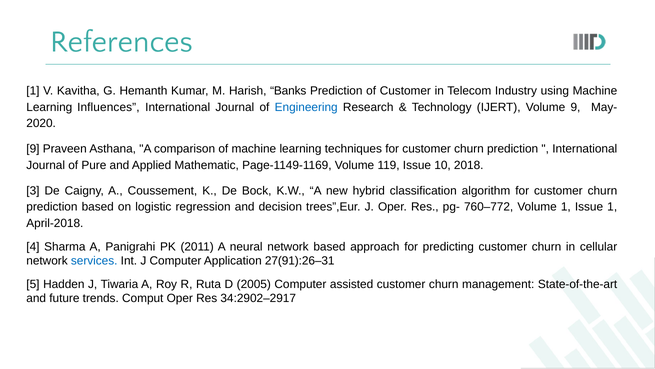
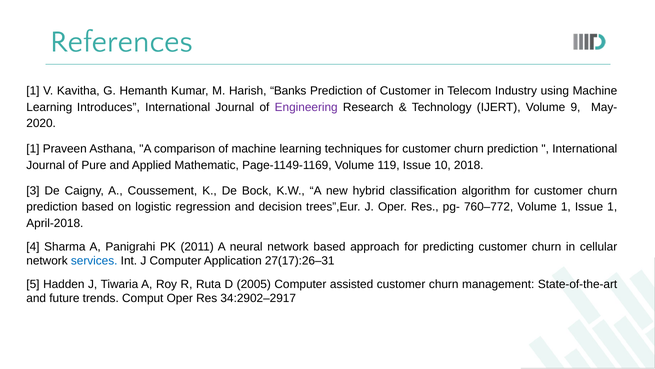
Influences: Influences -> Introduces
Engineering colour: blue -> purple
9 at (33, 149): 9 -> 1
27(91):26–31: 27(91):26–31 -> 27(17):26–31
